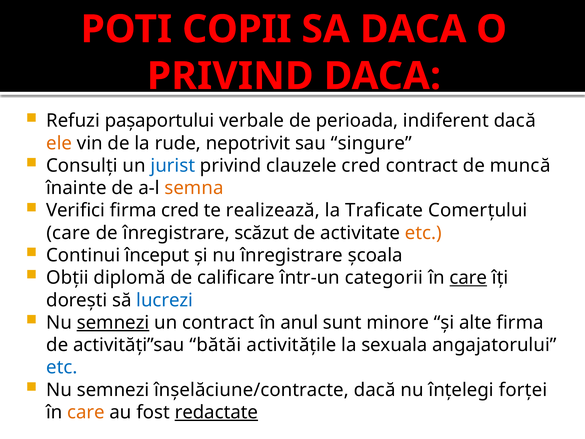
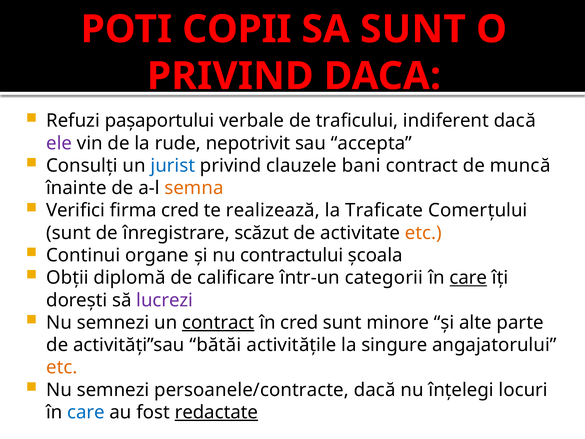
SA DACA: DACA -> SUNT
perioada: perioada -> traficului
ele colour: orange -> purple
singure: singure -> accepta
clauzele cred: cred -> bani
care at (69, 233): care -> sunt
început: început -> organe
nu înregistrare: înregistrare -> contractului
lucrezi colour: blue -> purple
semnezi at (113, 322) underline: present -> none
contract at (218, 322) underline: none -> present
în anul: anul -> cred
alte firma: firma -> parte
sexuala: sexuala -> singure
etc at (62, 367) colour: blue -> orange
înșelăciune/contracte: înșelăciune/contracte -> persoanele/contracte
forței: forței -> locuri
care at (86, 412) colour: orange -> blue
